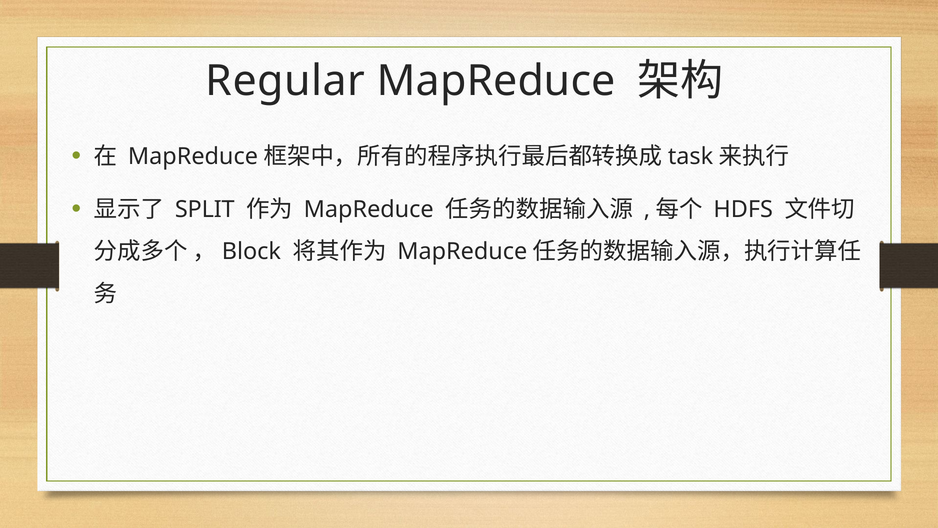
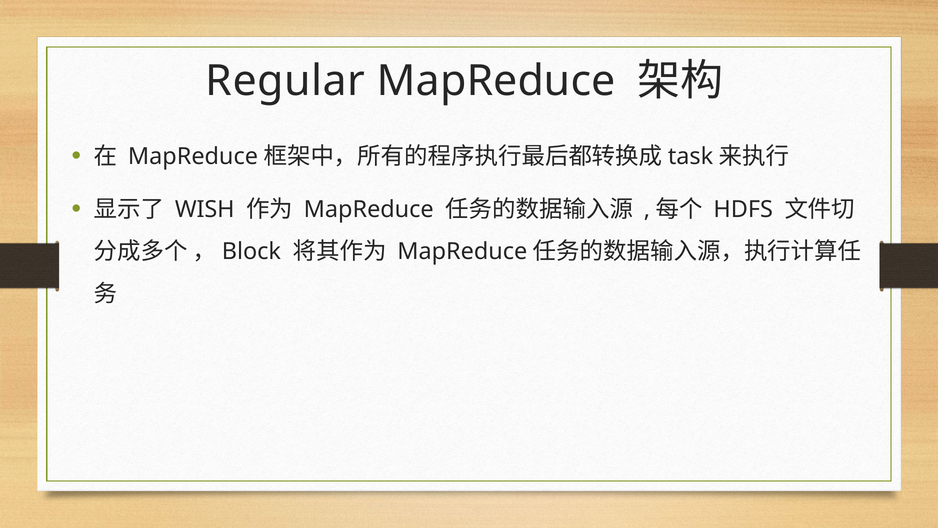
SPLIT: SPLIT -> WISH
